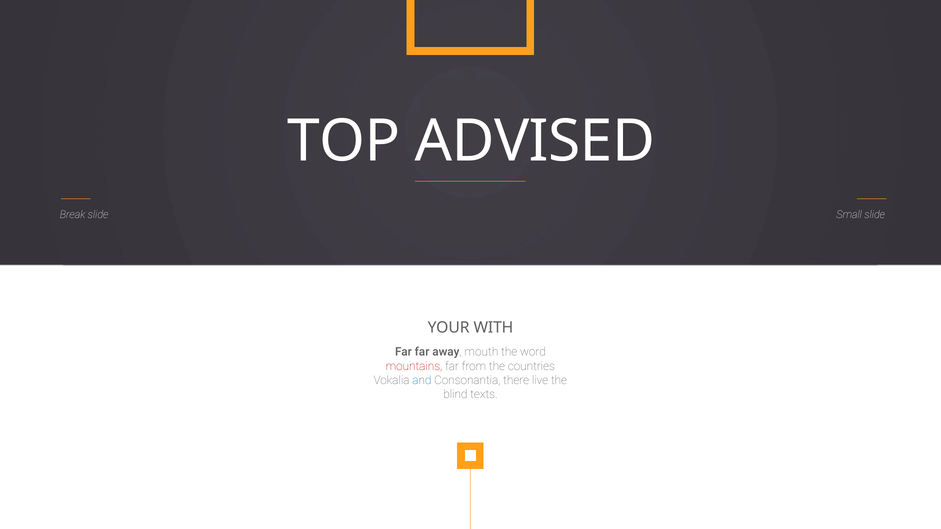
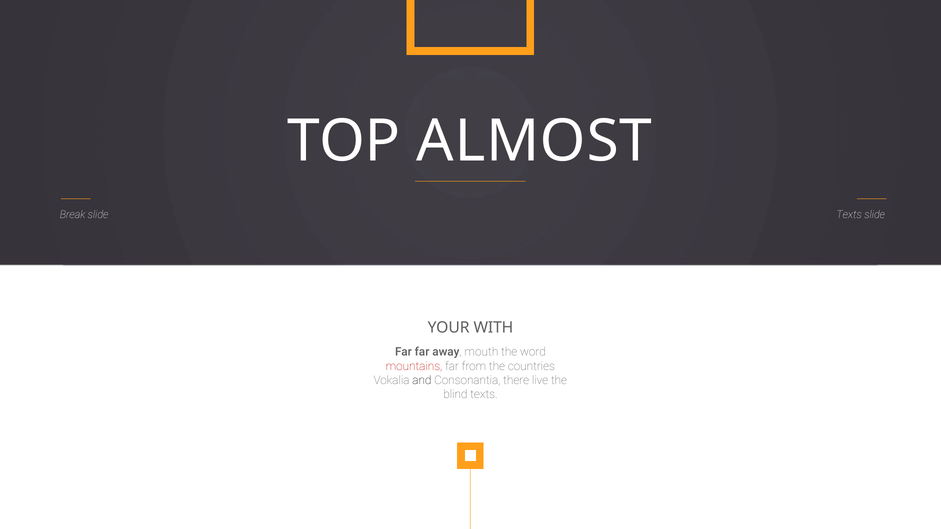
ADVISED: ADVISED -> ALMOST
slide Small: Small -> Texts
and colour: blue -> black
